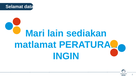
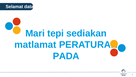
lain: lain -> tepi
INGIN: INGIN -> PADA
